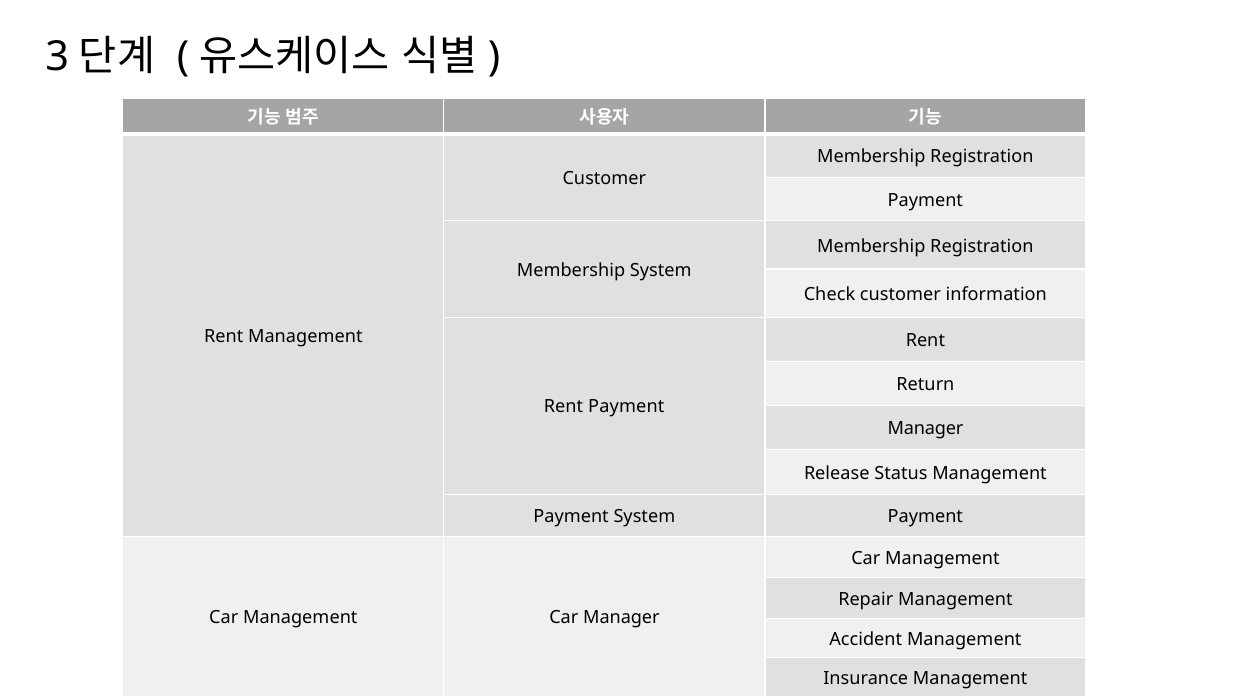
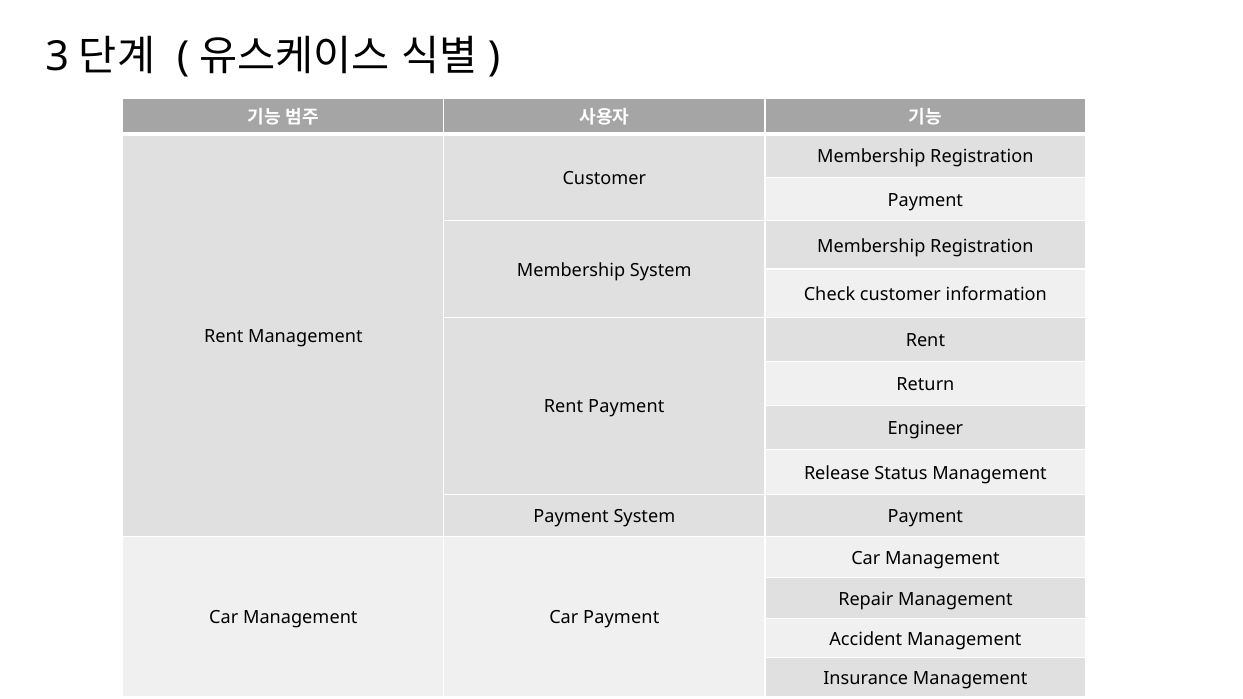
Manager at (925, 429): Manager -> Engineer
Car Manager: Manager -> Payment
